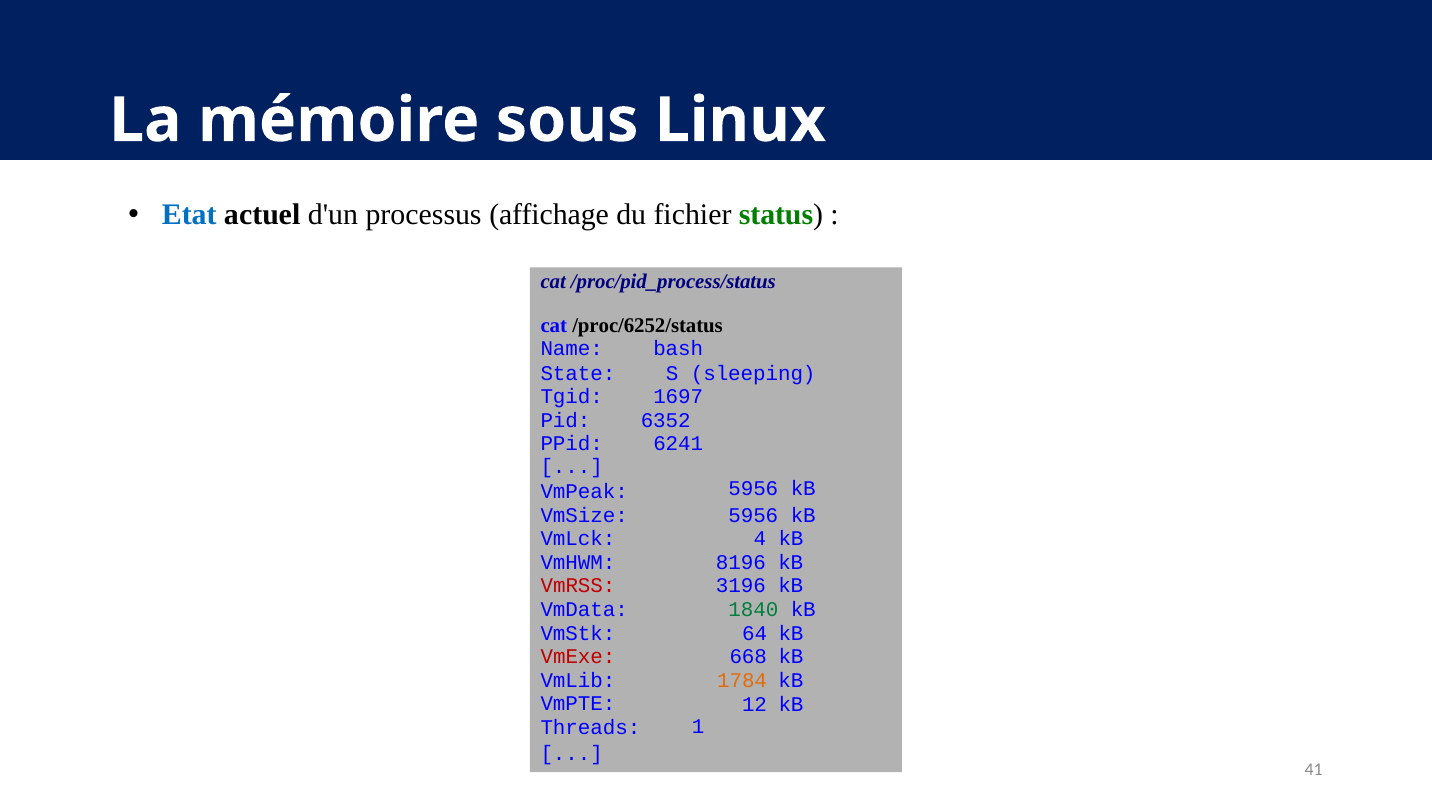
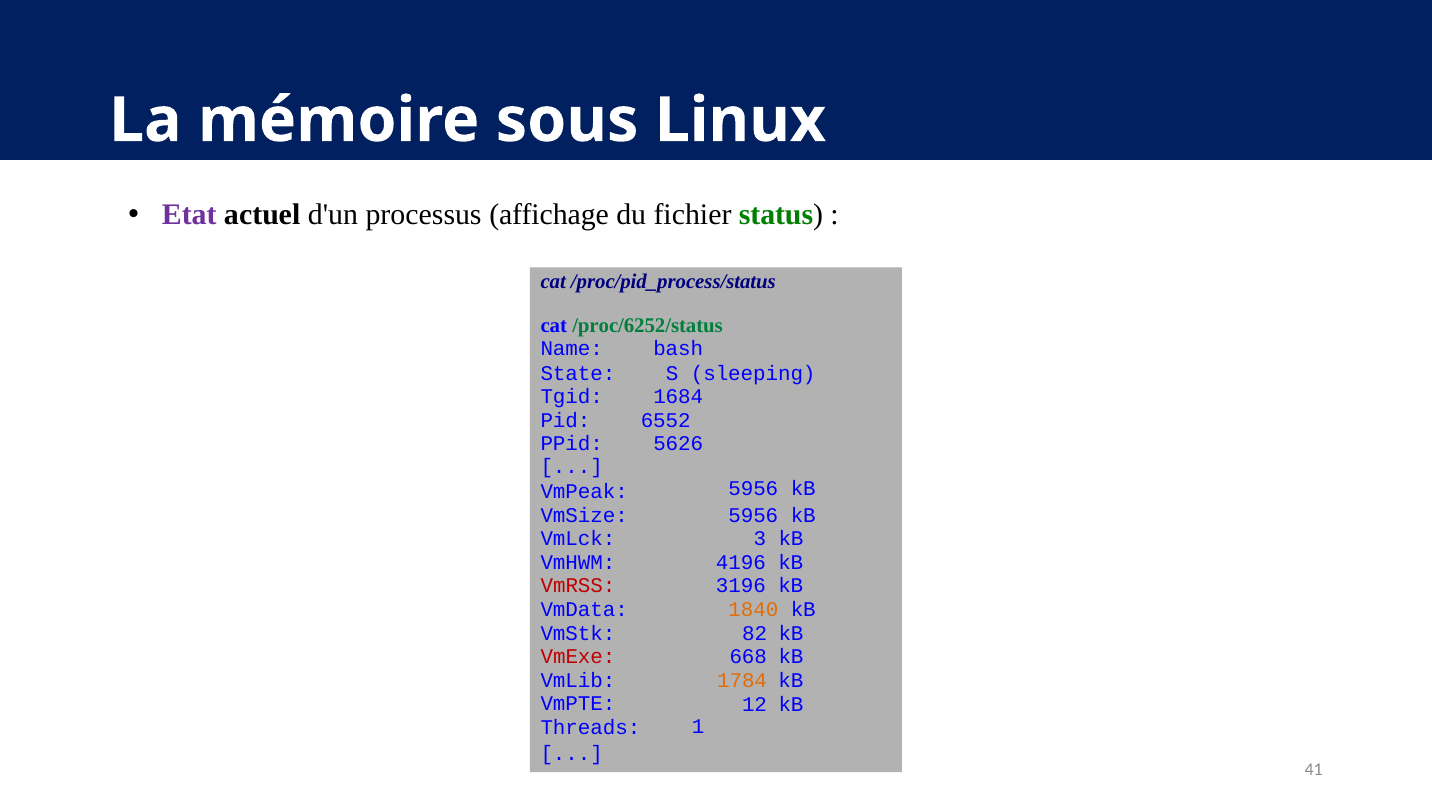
Etat colour: blue -> purple
/proc/6252/status colour: black -> green
1697: 1697 -> 1684
6352: 6352 -> 6552
6241: 6241 -> 5626
4: 4 -> 3
8196: 8196 -> 4196
1840 colour: green -> orange
64: 64 -> 82
